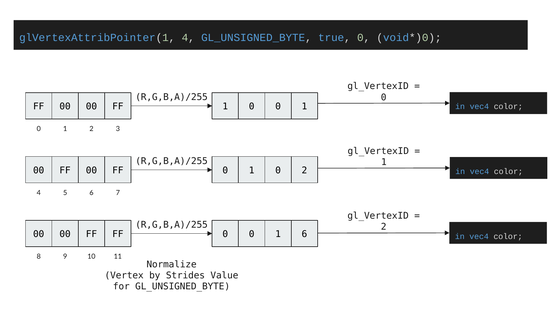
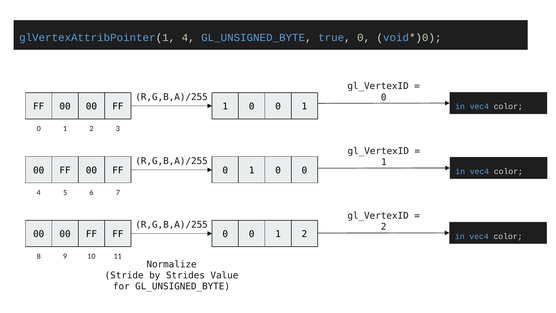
0 1 0 2: 2 -> 0
0 0 1 6: 6 -> 2
Vertex: Vertex -> Stride
